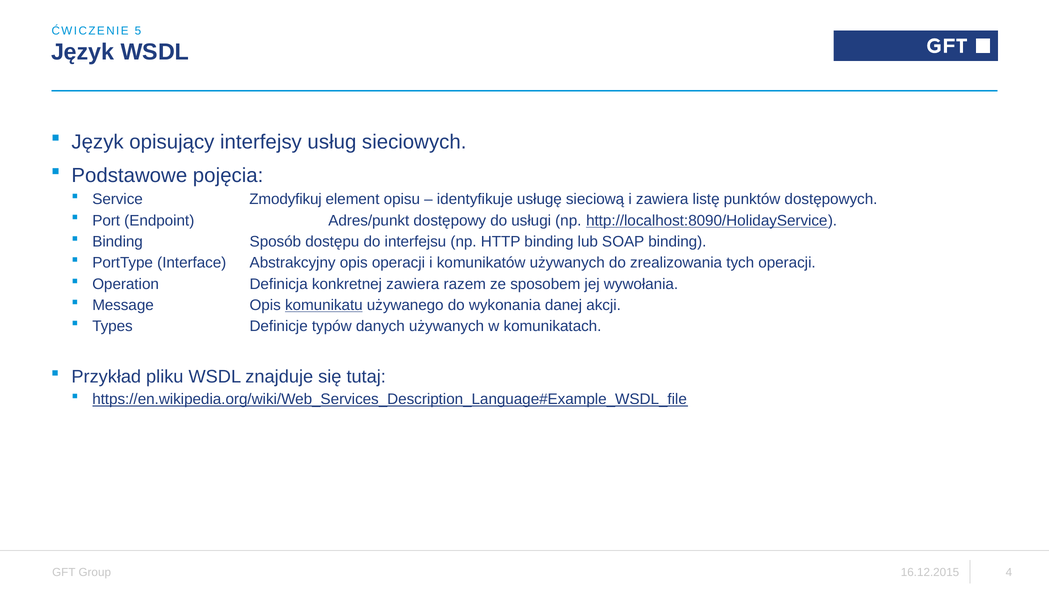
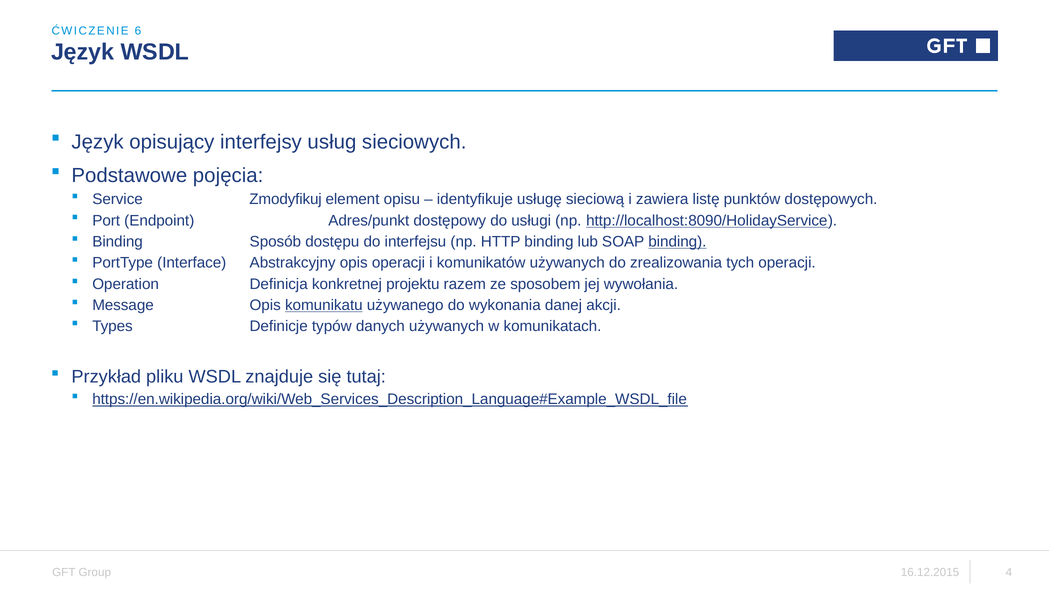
5: 5 -> 6
binding at (677, 242) underline: none -> present
konkretnej zawiera: zawiera -> projektu
